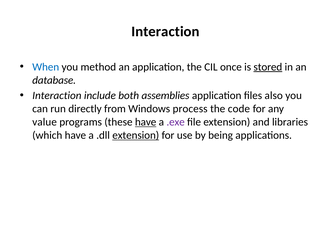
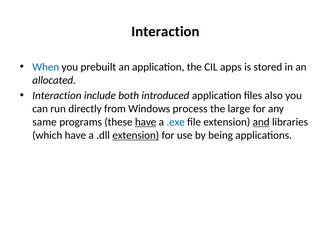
method: method -> prebuilt
once: once -> apps
stored underline: present -> none
database: database -> allocated
assemblies: assemblies -> introduced
code: code -> large
value: value -> same
.exe colour: purple -> blue
and underline: none -> present
